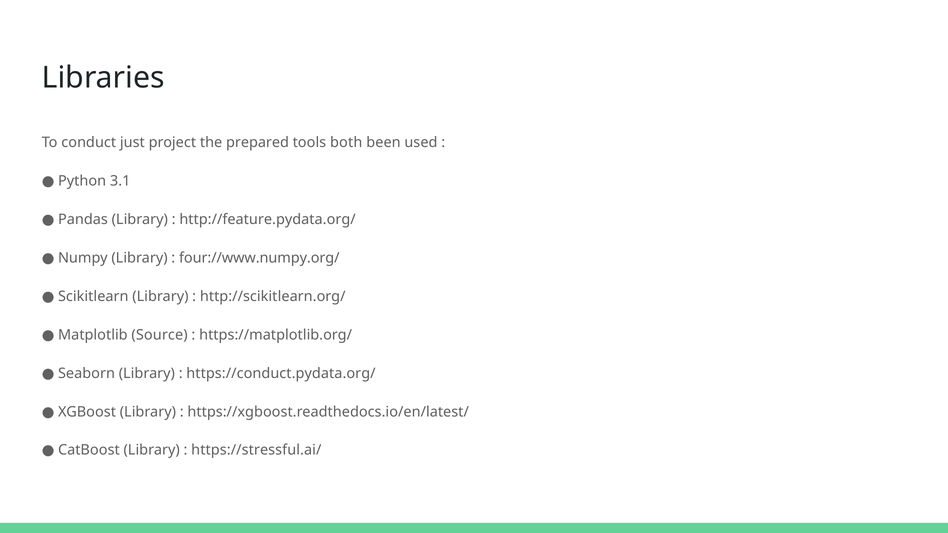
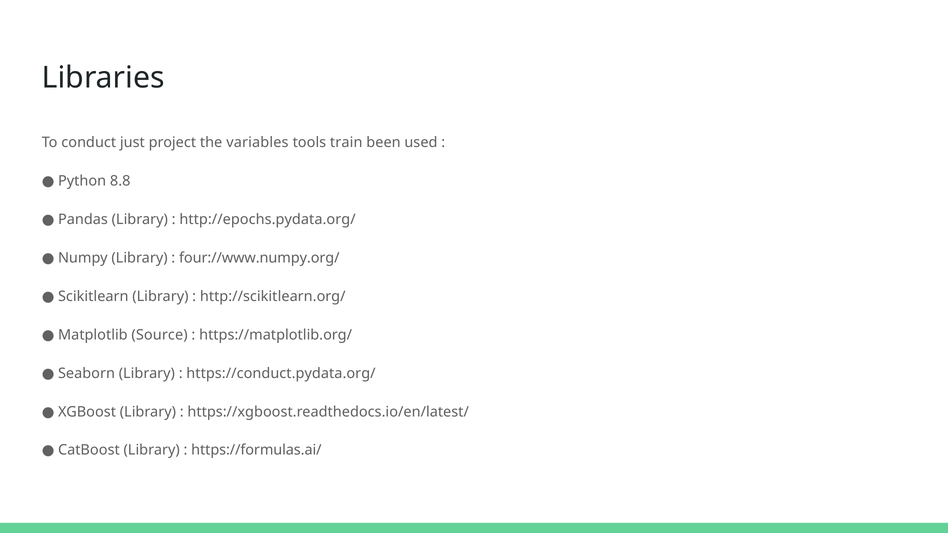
prepared: prepared -> variables
both: both -> train
3.1: 3.1 -> 8.8
http://feature.pydata.org/: http://feature.pydata.org/ -> http://epochs.pydata.org/
https://stressful.ai/: https://stressful.ai/ -> https://formulas.ai/
